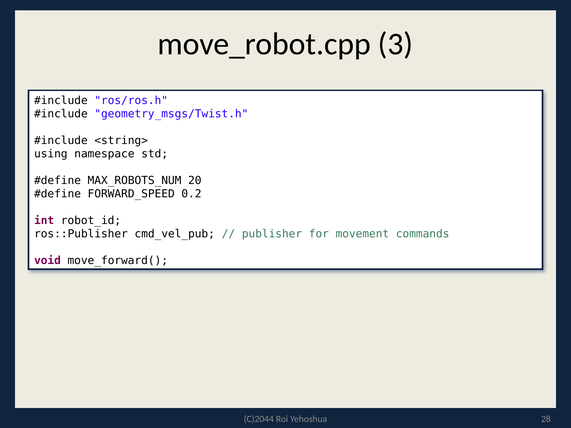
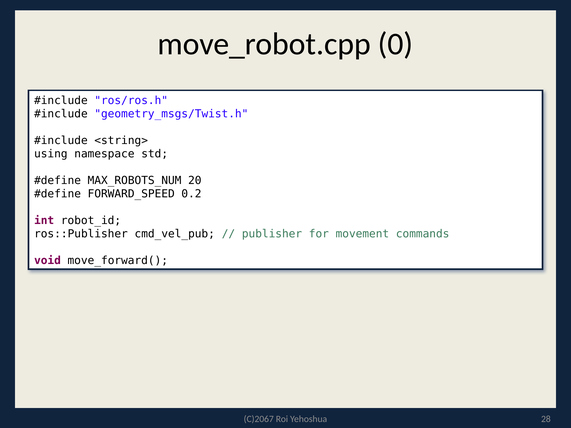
3: 3 -> 0
C)2044: C)2044 -> C)2067
